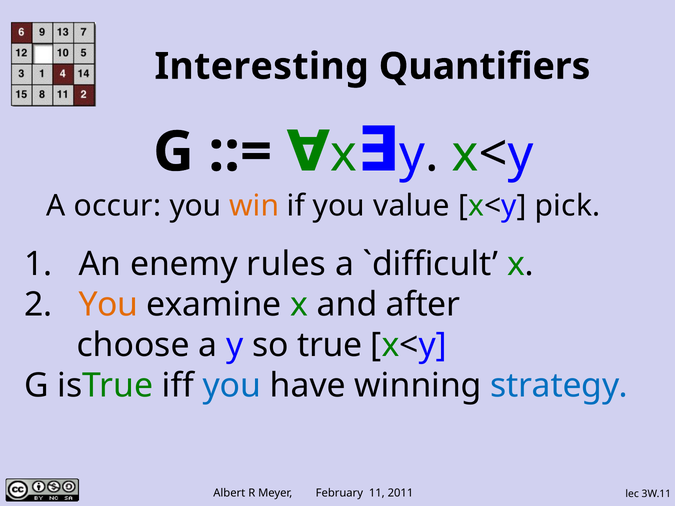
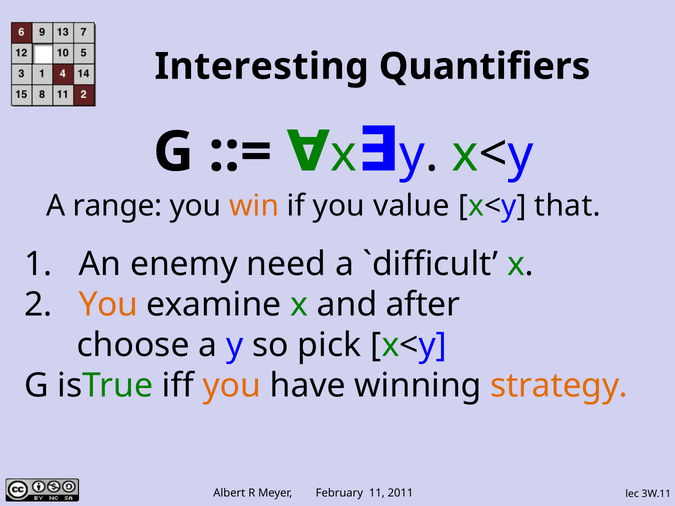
occur: occur -> range
pick: pick -> that
rules: rules -> need
true: true -> pick
you at (232, 386) colour: blue -> orange
strategy colour: blue -> orange
